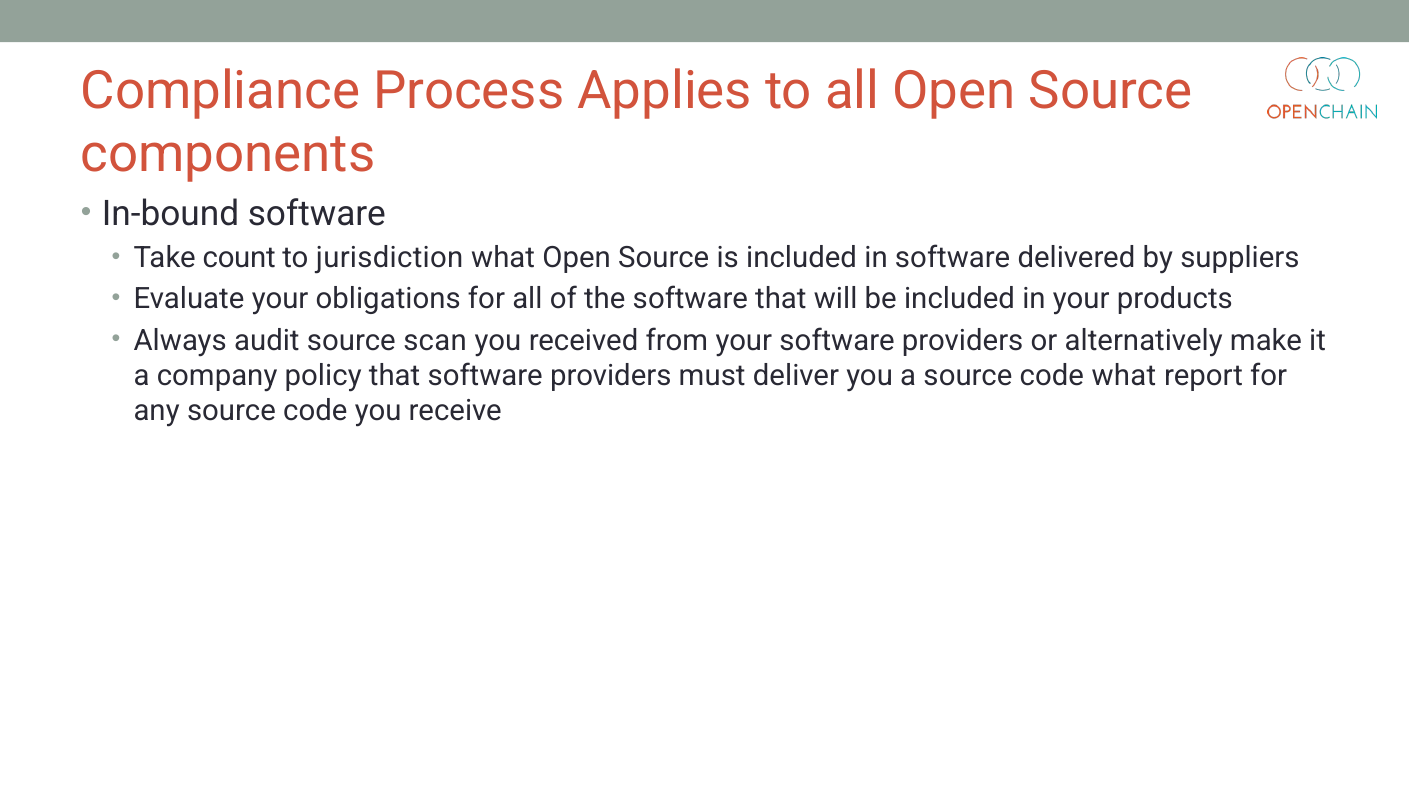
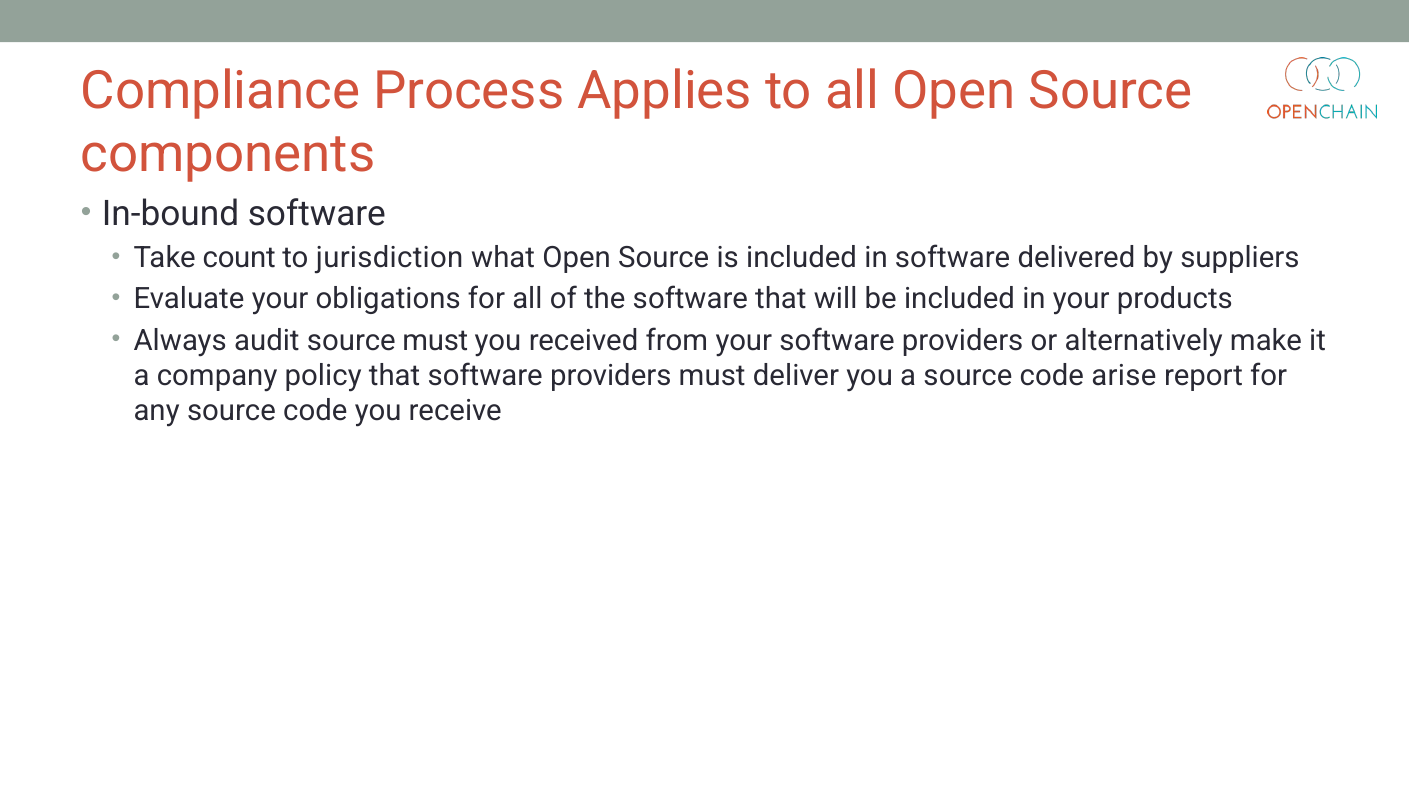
source scan: scan -> must
code what: what -> arise
